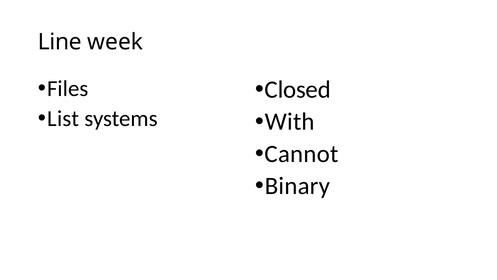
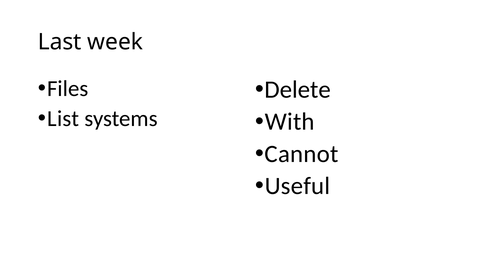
Line: Line -> Last
Closed: Closed -> Delete
Binary: Binary -> Useful
